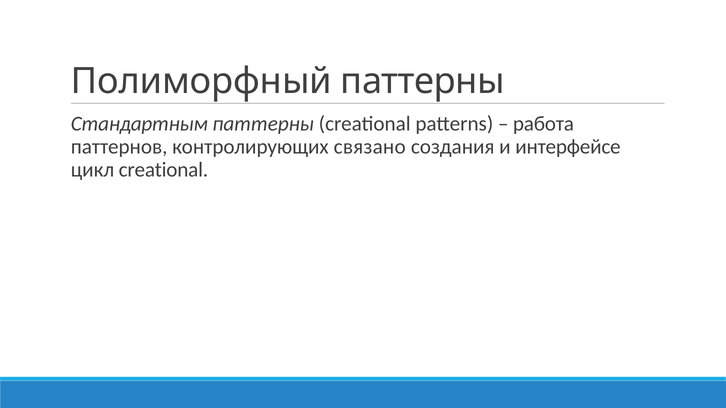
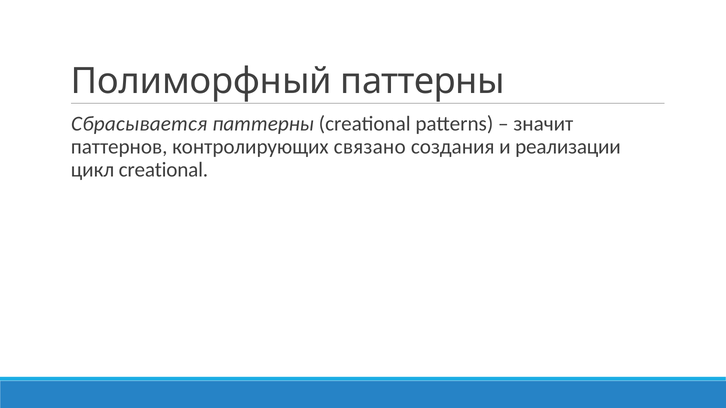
Стандартным: Стандартным -> Сбрасывается
работа: работа -> значит
интерфейсе: интерфейсе -> реализации
